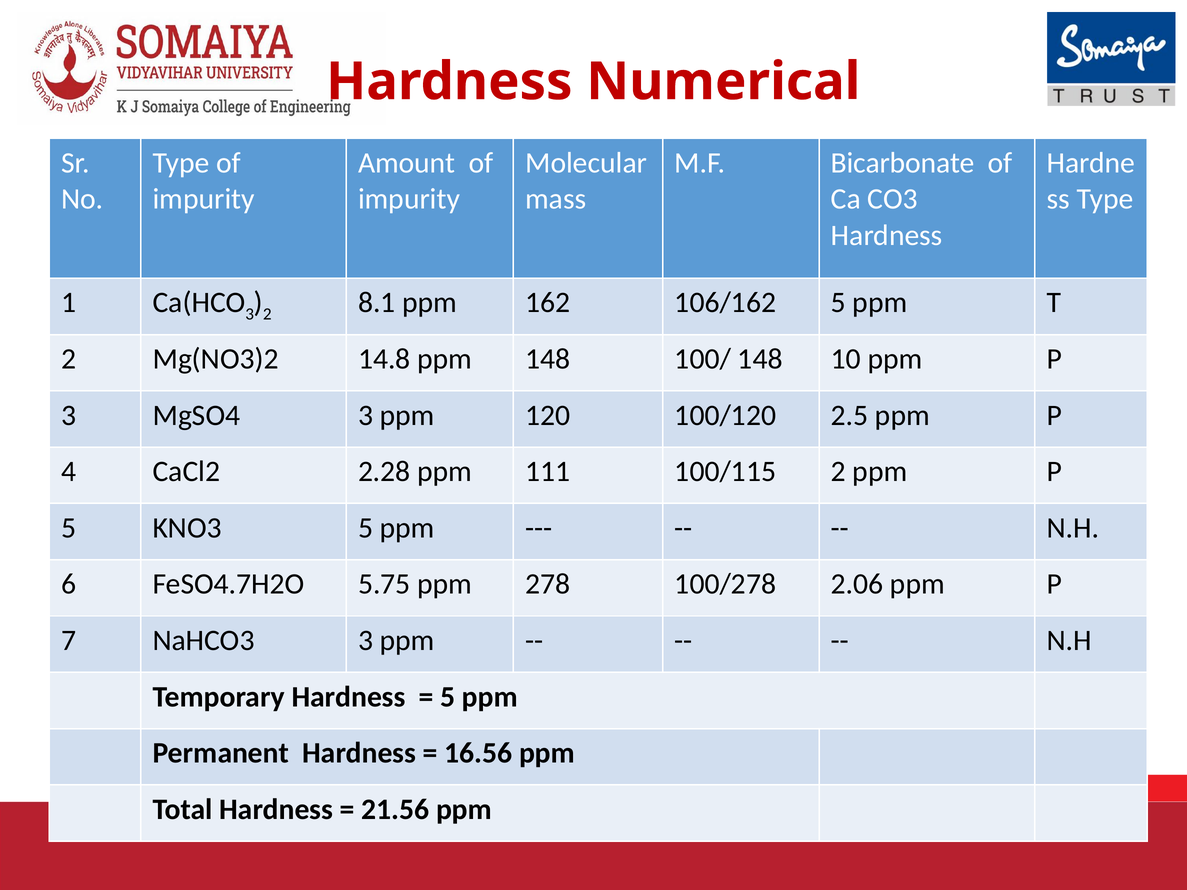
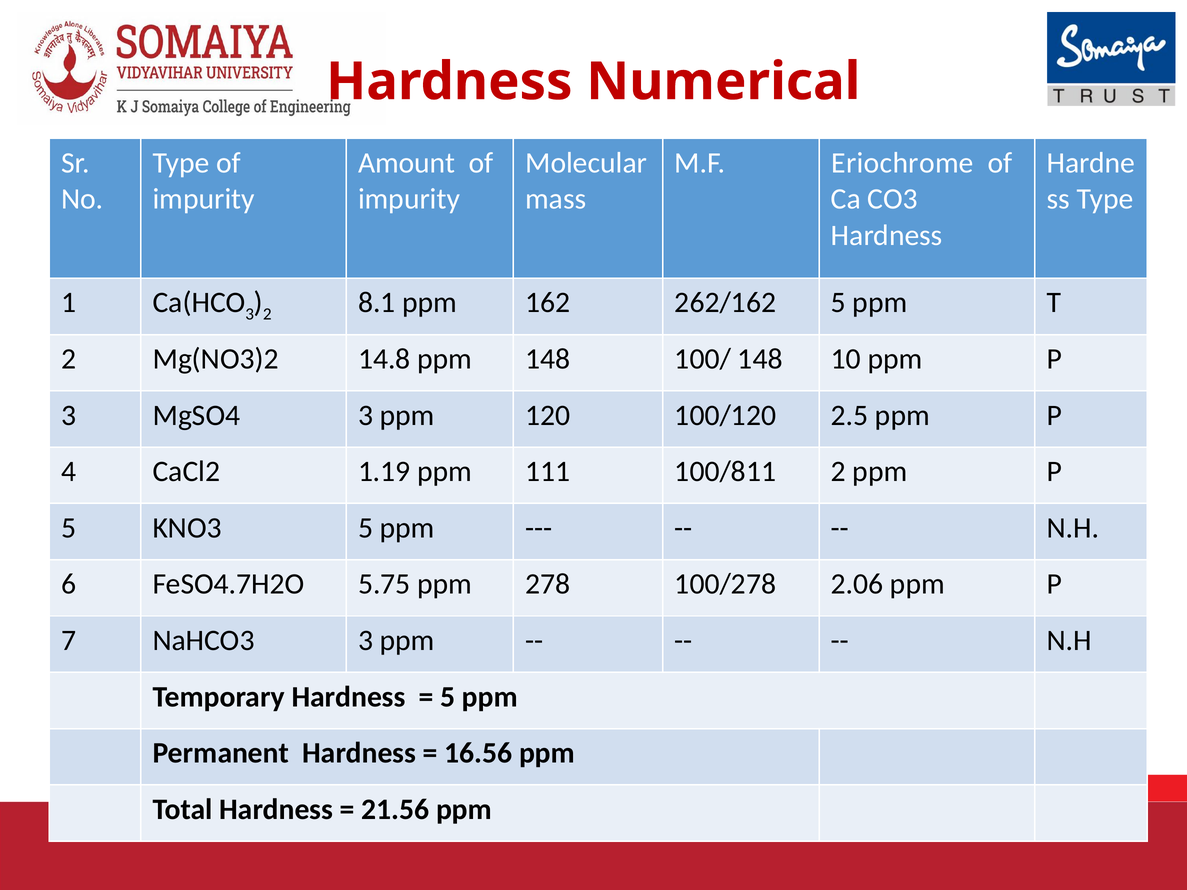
Bicarbonate: Bicarbonate -> Eriochrome
106/162: 106/162 -> 262/162
2.28: 2.28 -> 1.19
100/115: 100/115 -> 100/811
